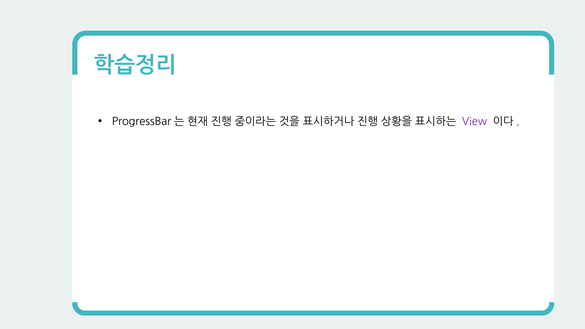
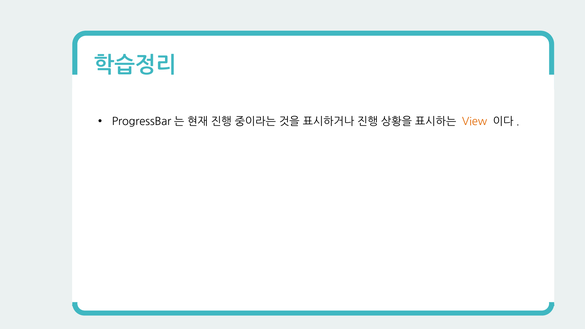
View colour: purple -> orange
